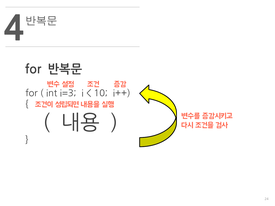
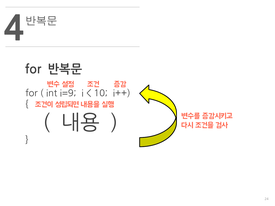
i=3: i=3 -> i=9
